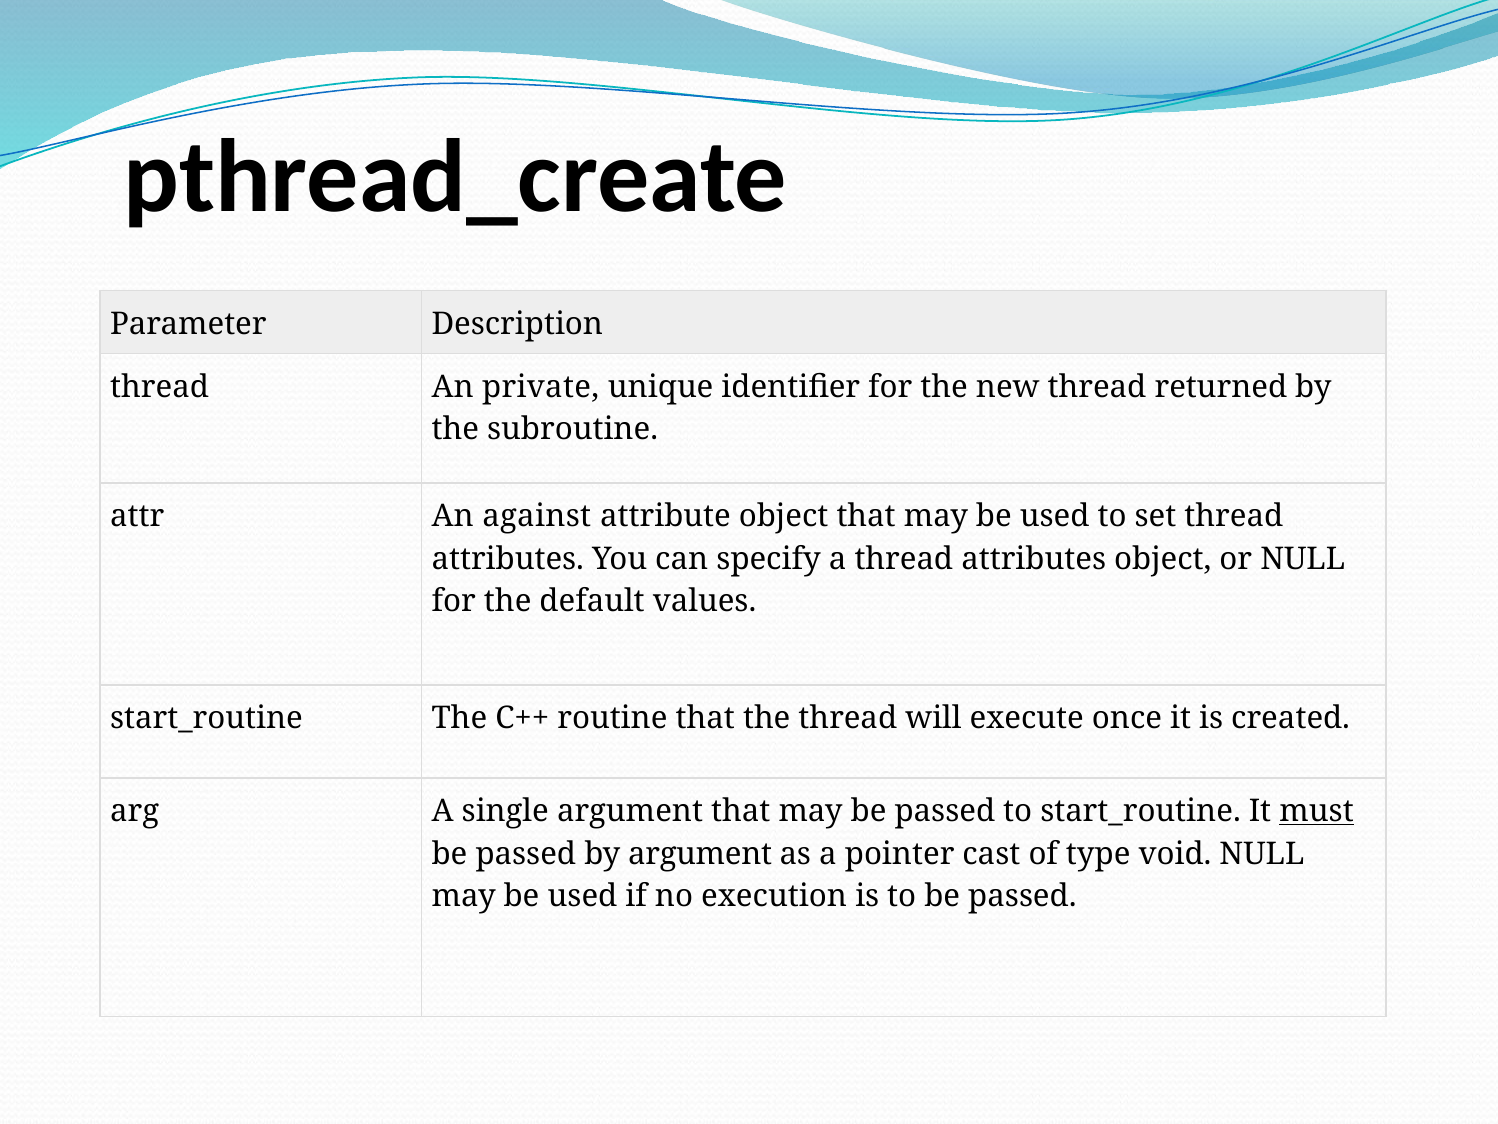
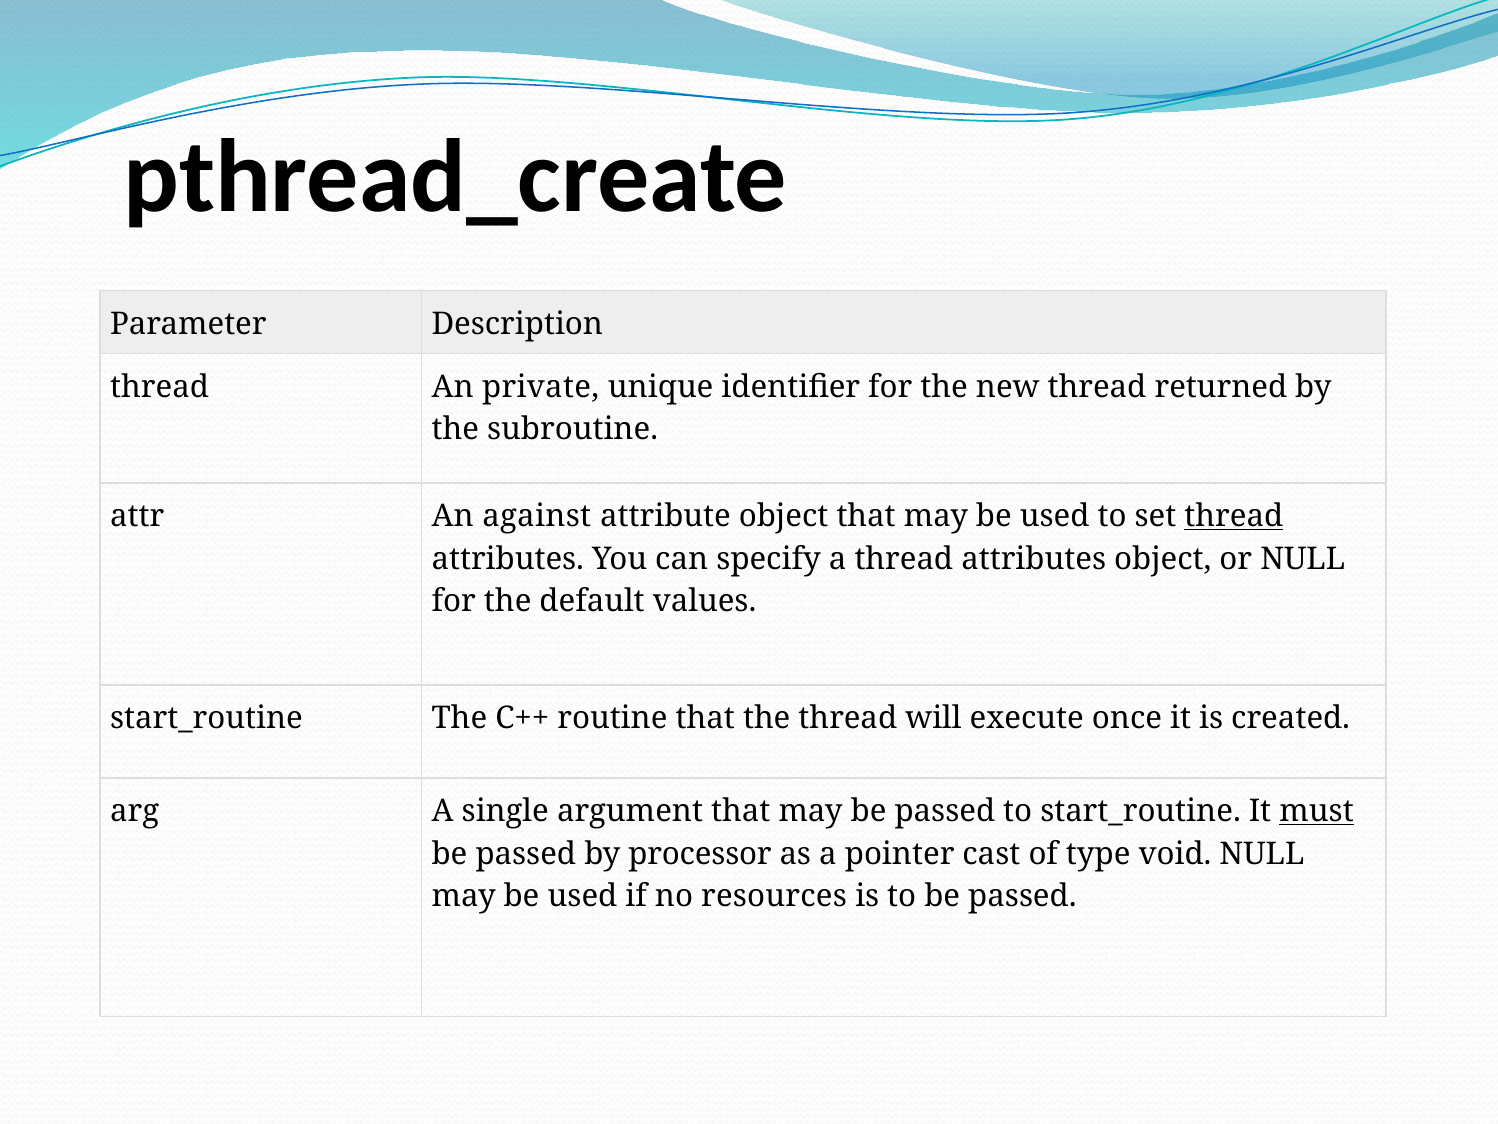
thread at (1234, 516) underline: none -> present
by argument: argument -> processor
execution: execution -> resources
